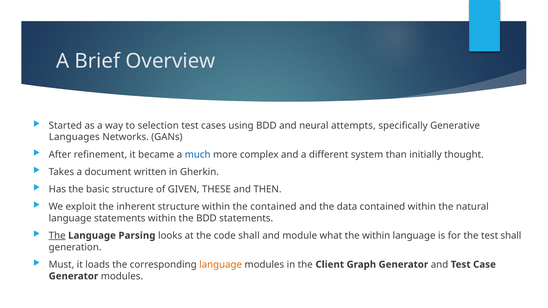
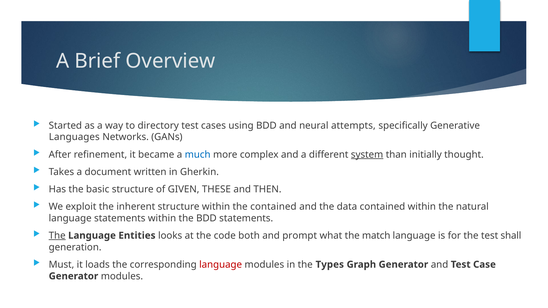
selection: selection -> directory
system underline: none -> present
Parsing: Parsing -> Entities
code shall: shall -> both
module: module -> prompt
the within: within -> match
language at (221, 265) colour: orange -> red
Client: Client -> Types
